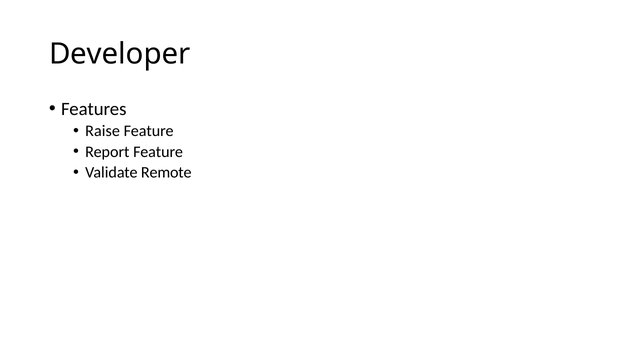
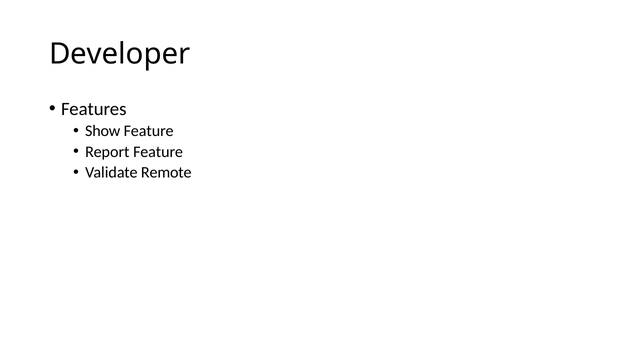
Raise: Raise -> Show
